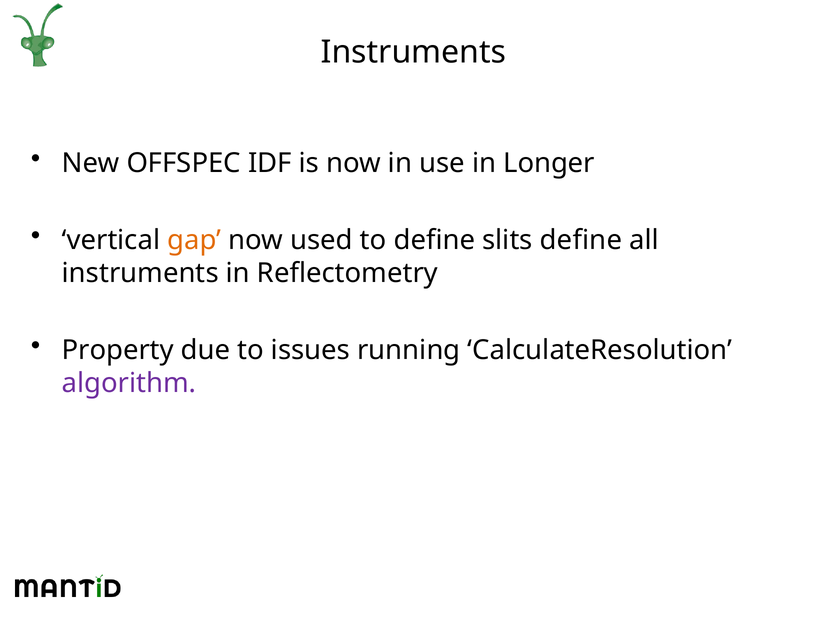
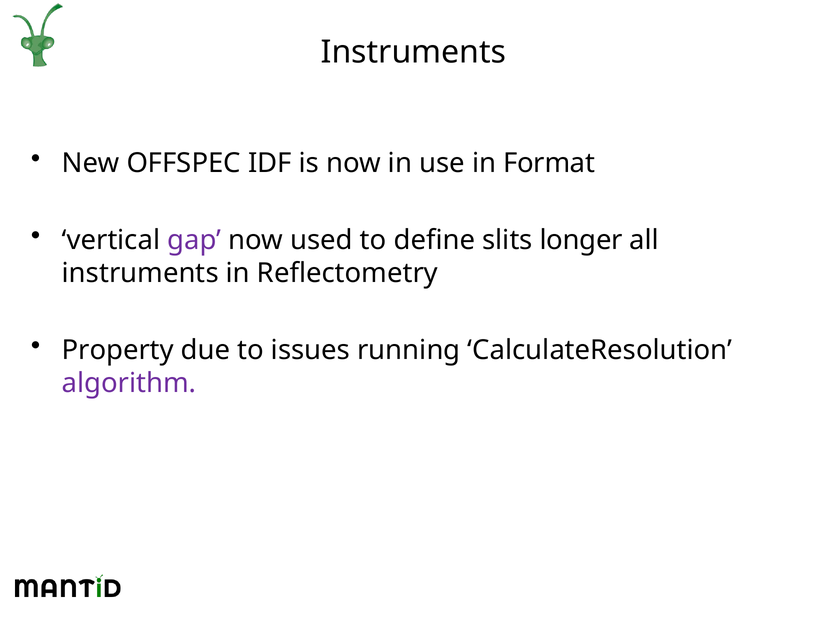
Longer: Longer -> Format
gap colour: orange -> purple
slits define: define -> longer
